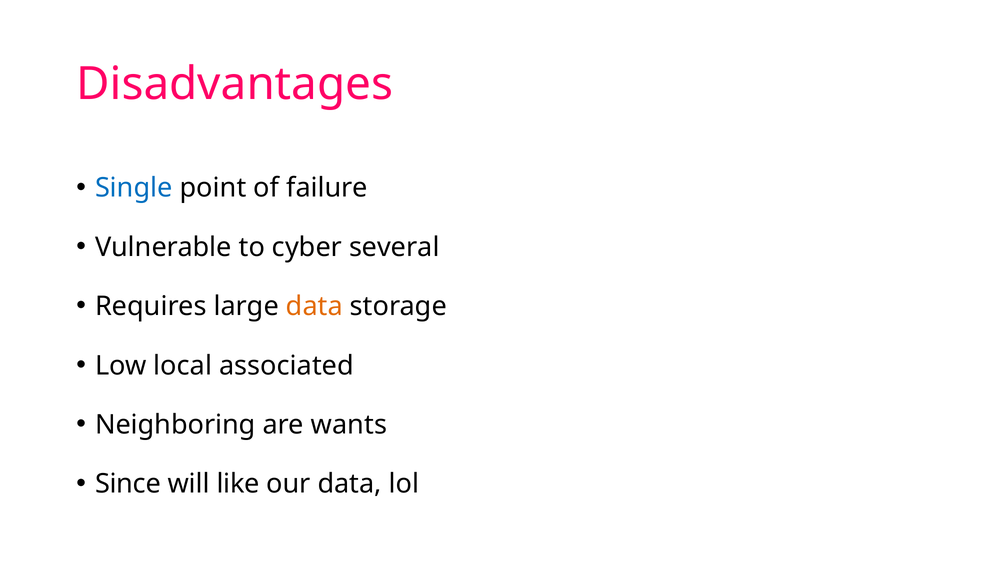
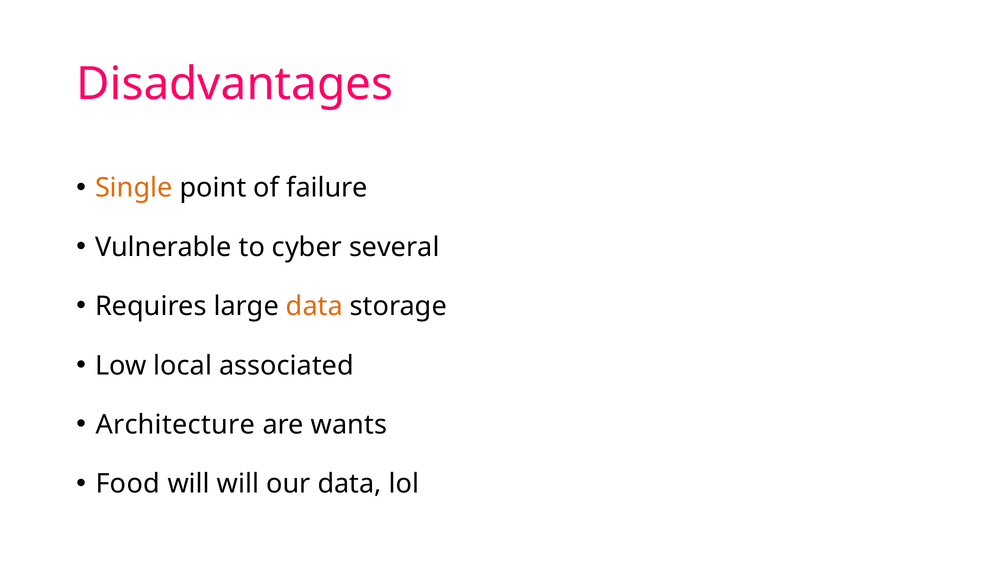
Single colour: blue -> orange
Neighboring: Neighboring -> Architecture
Since: Since -> Food
will like: like -> will
